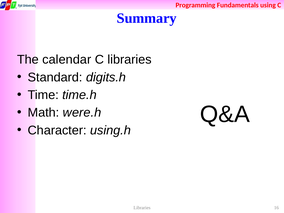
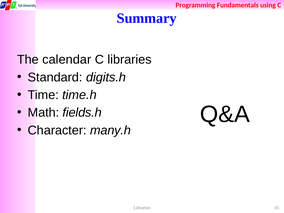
were.h: were.h -> fields.h
using.h: using.h -> many.h
